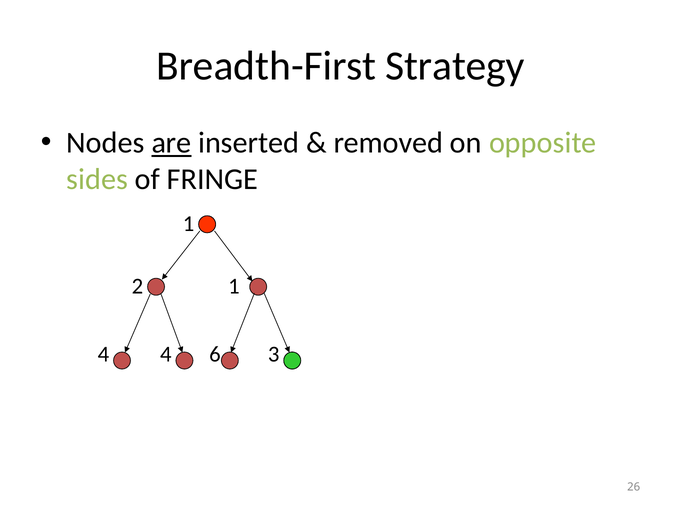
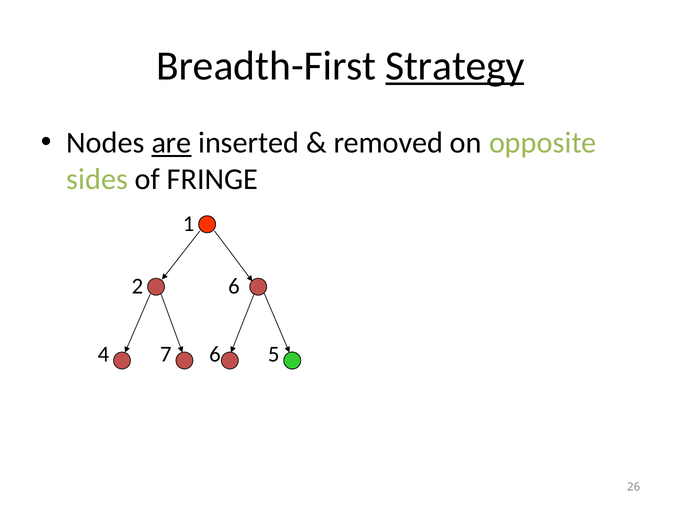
Strategy underline: none -> present
2 1: 1 -> 6
4 4: 4 -> 7
3: 3 -> 5
